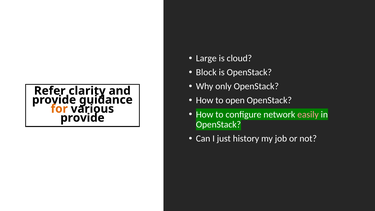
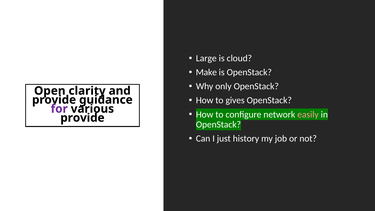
Block: Block -> Make
Refer: Refer -> Open
open: open -> gives
for colour: orange -> purple
